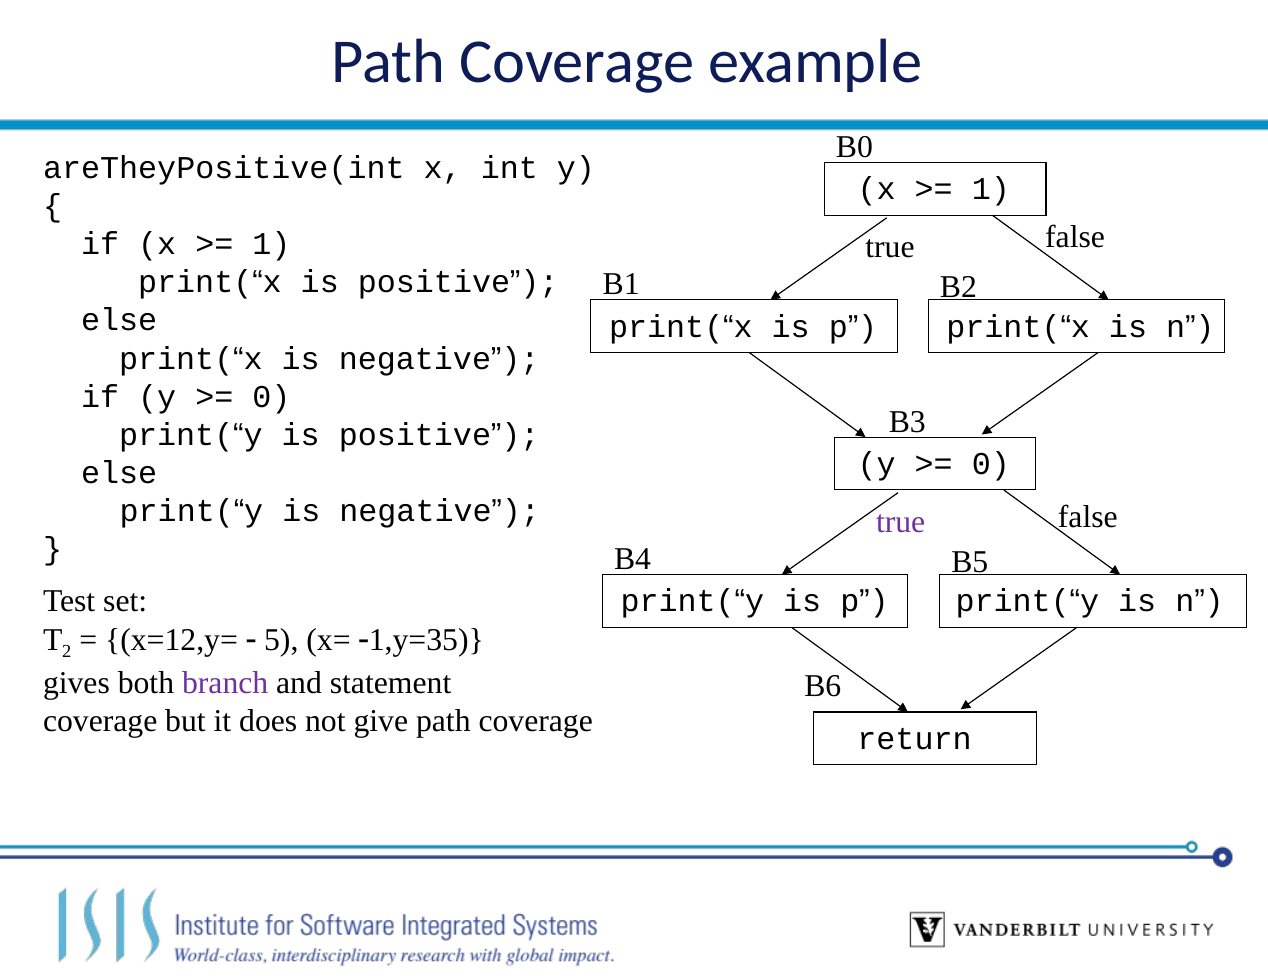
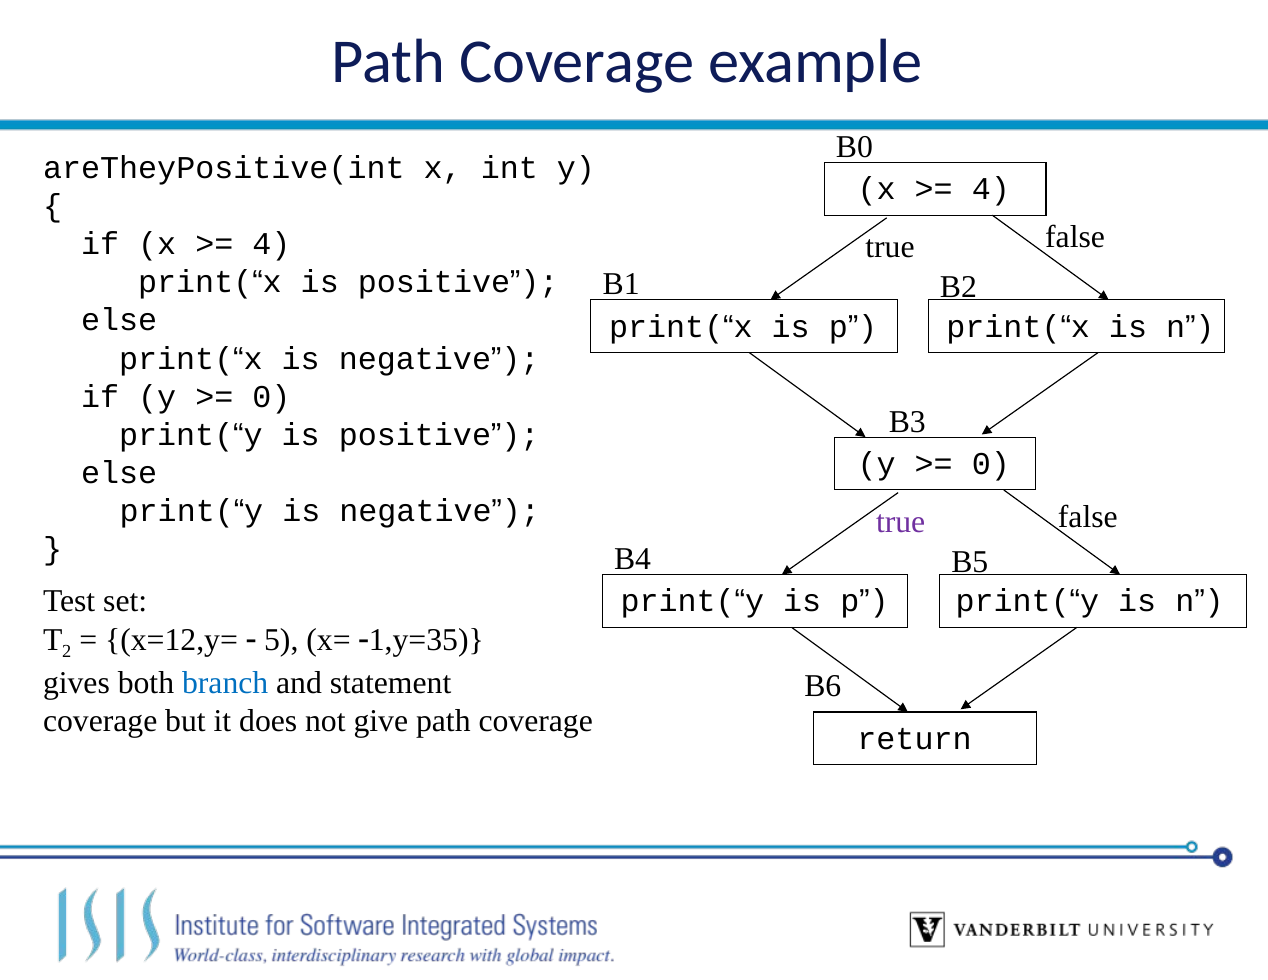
1 at (991, 189): 1 -> 4
1 at (271, 244): 1 -> 4
branch colour: purple -> blue
